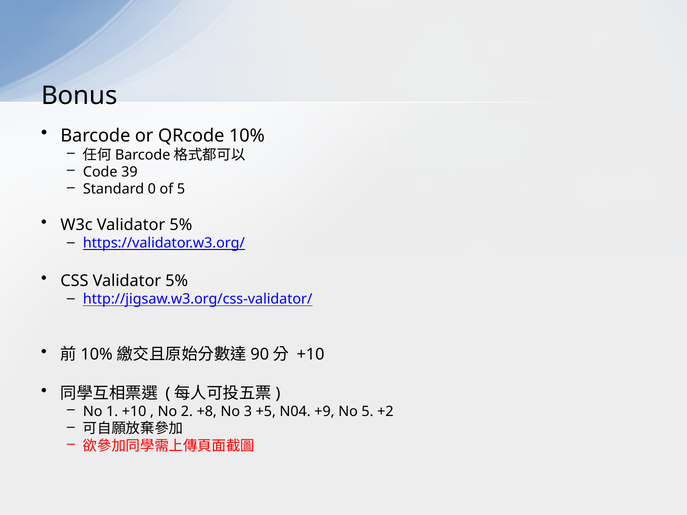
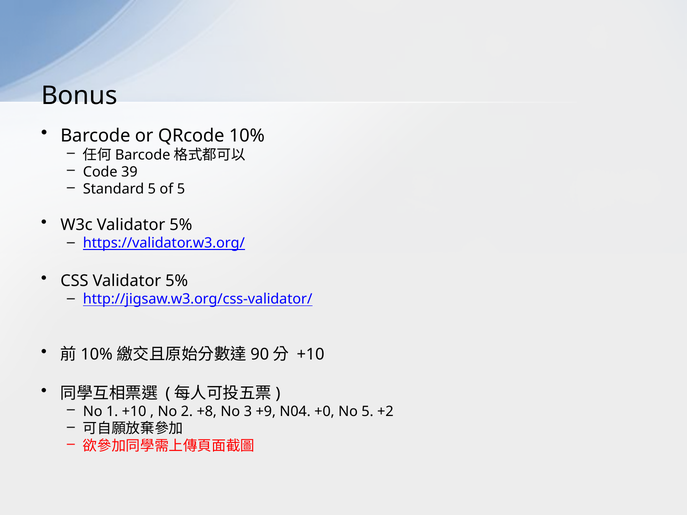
Standard 0: 0 -> 5
+5: +5 -> +9
+9: +9 -> +0
